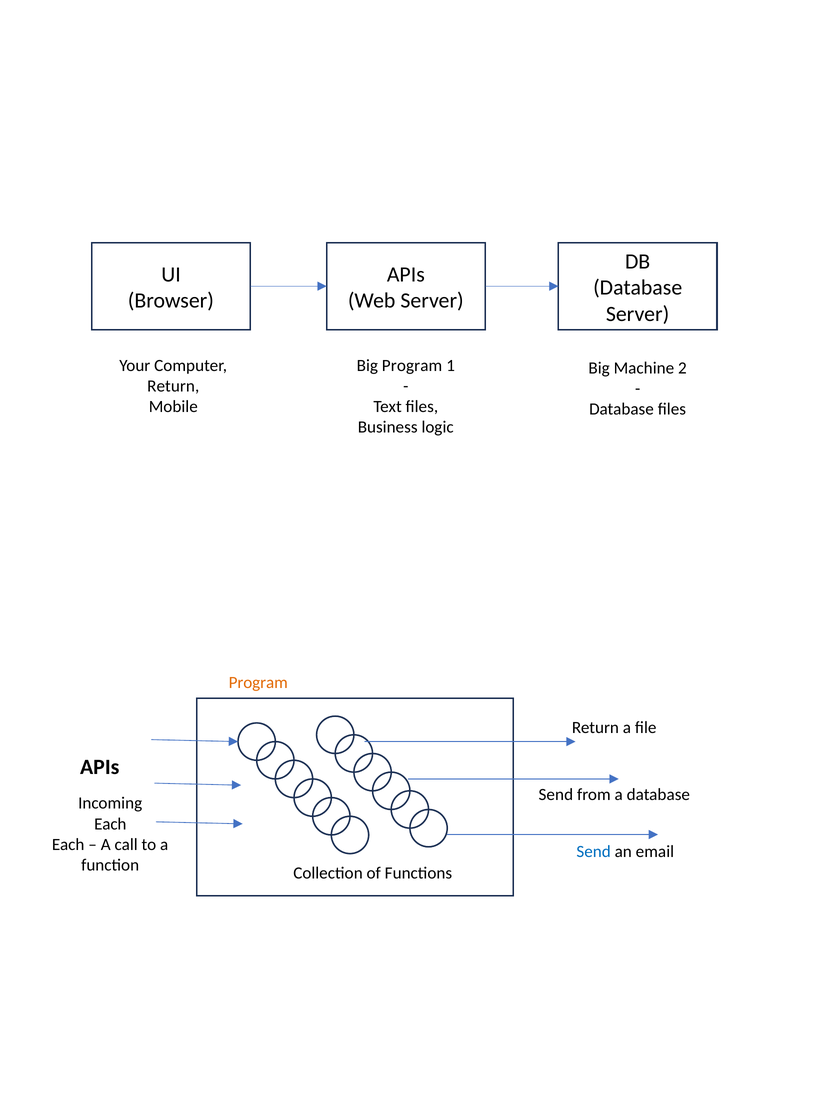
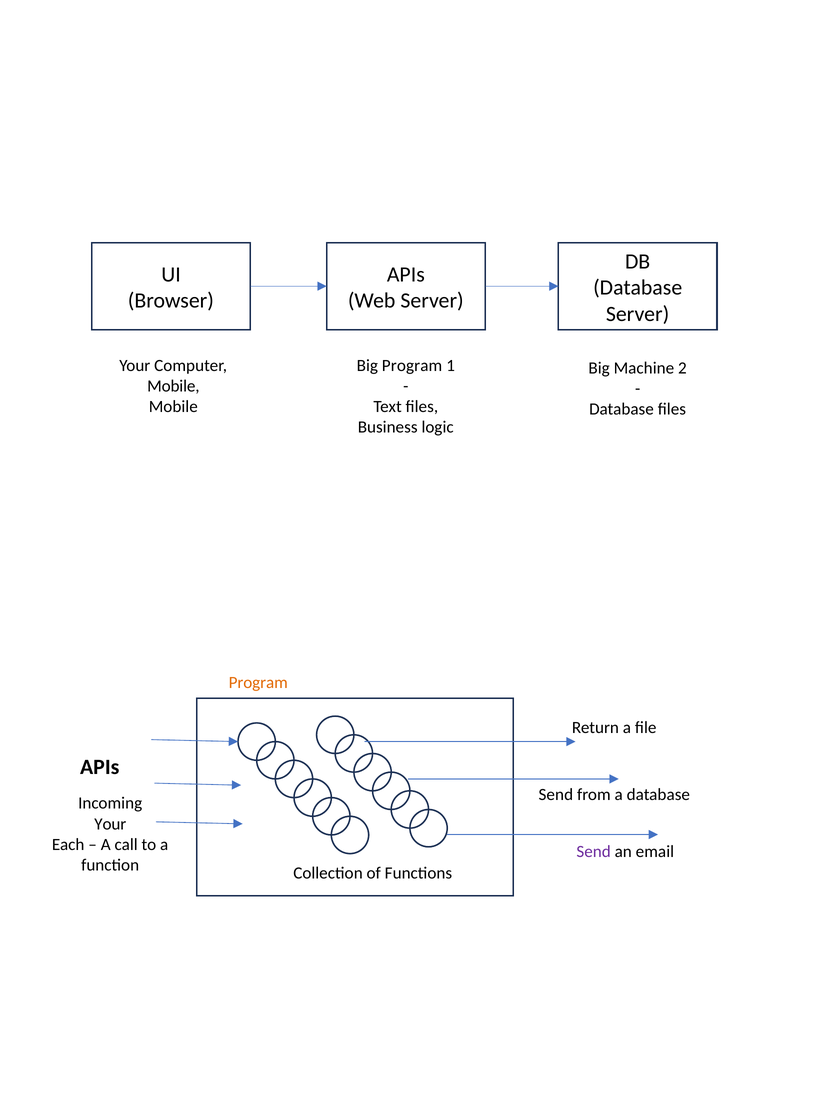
Return at (173, 386): Return -> Mobile
Each at (110, 824): Each -> Your
Send at (594, 851) colour: blue -> purple
